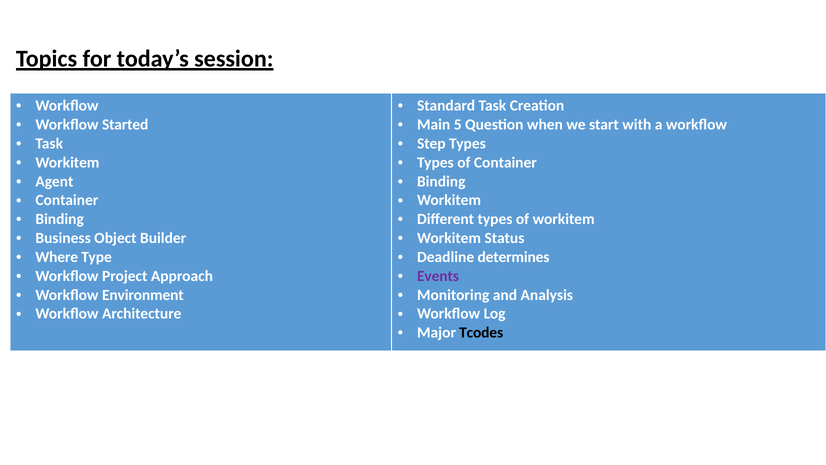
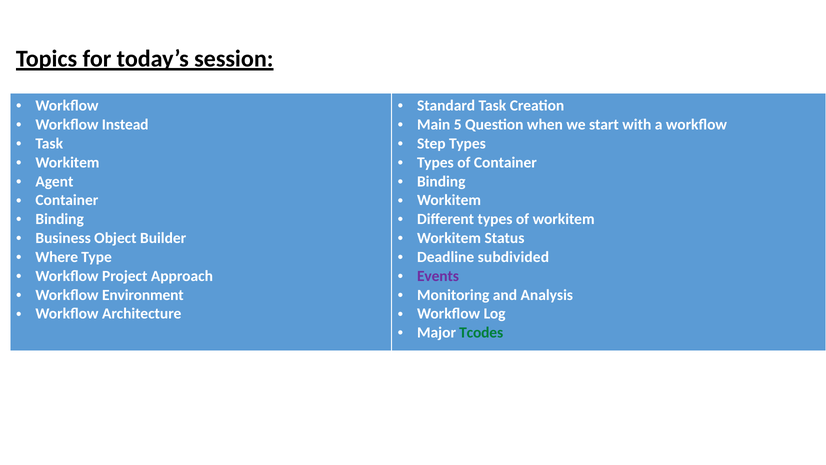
Started: Started -> Instead
determines: determines -> subdivided
Tcodes colour: black -> green
